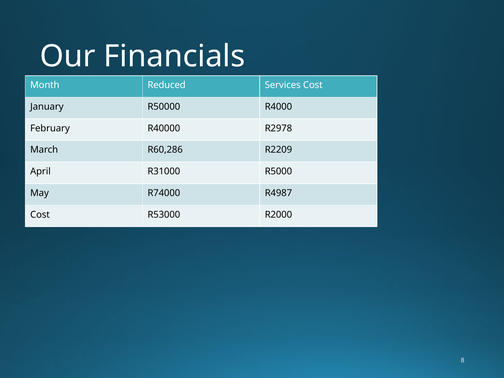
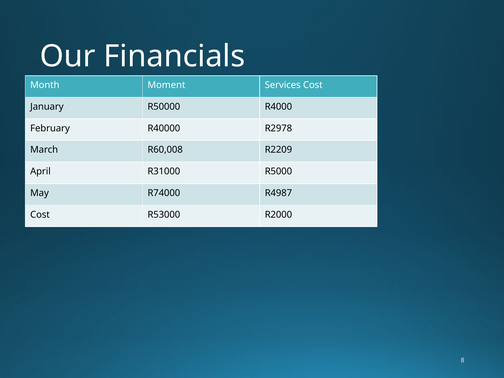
Reduced: Reduced -> Moment
R60,286: R60,286 -> R60,008
